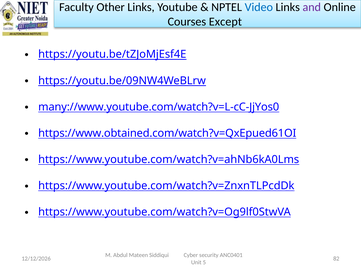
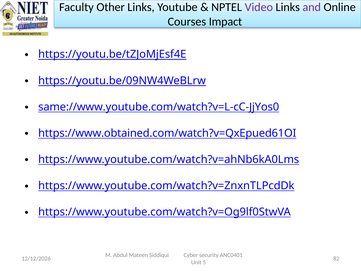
Video colour: blue -> purple
Except: Except -> Impact
many://www.youtube.com/watch?v=L-cC-JjYos0: many://www.youtube.com/watch?v=L-cC-JjYos0 -> same://www.youtube.com/watch?v=L-cC-JjYos0
